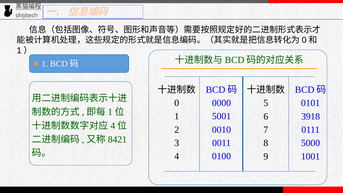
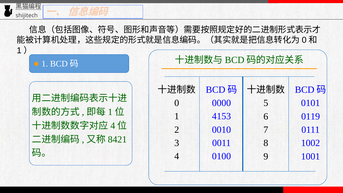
5001: 5001 -> 4153
3918: 3918 -> 0119
5000: 5000 -> 1002
